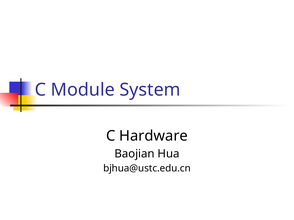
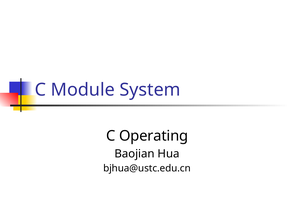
Hardware: Hardware -> Operating
